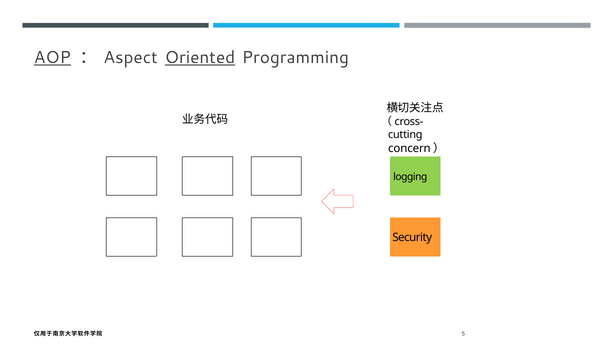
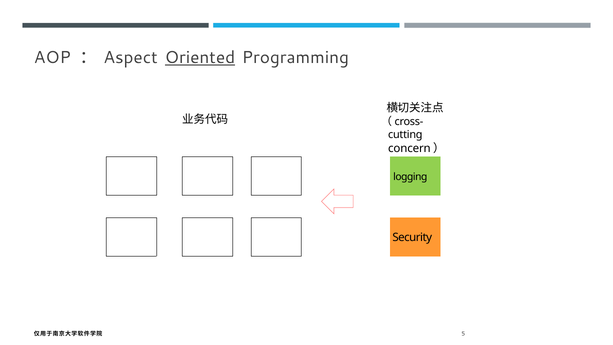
AOP underline: present -> none
